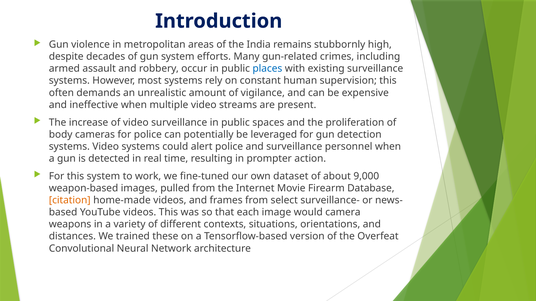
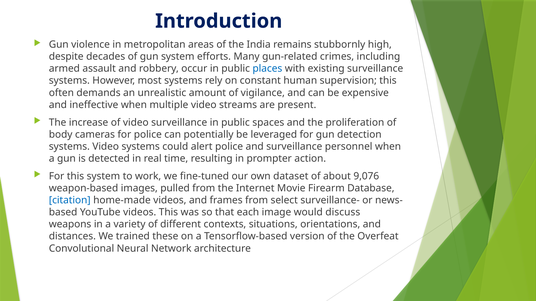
9,000: 9,000 -> 9,076
citation colour: orange -> blue
camera: camera -> discuss
